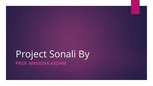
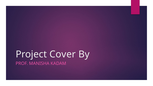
Sonali: Sonali -> Cover
